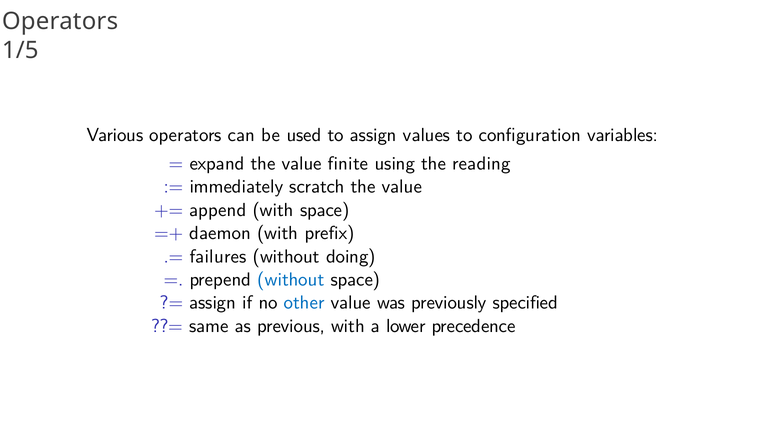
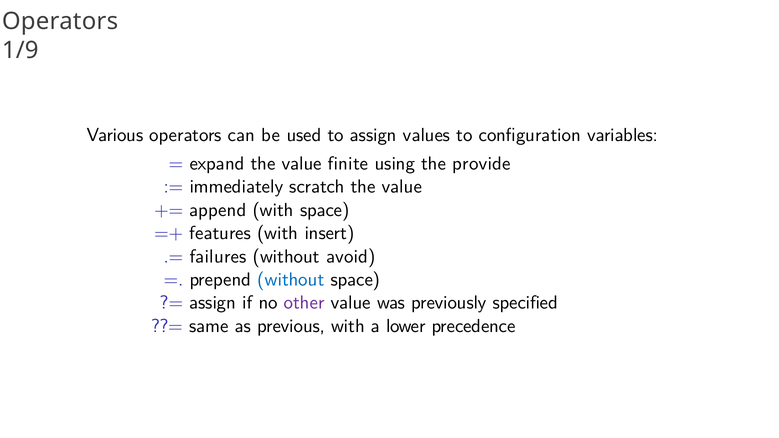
1/5: 1/5 -> 1/9
reading: reading -> provide
daemon: daemon -> features
prefix: prefix -> insert
doing: doing -> avoid
other colour: blue -> purple
